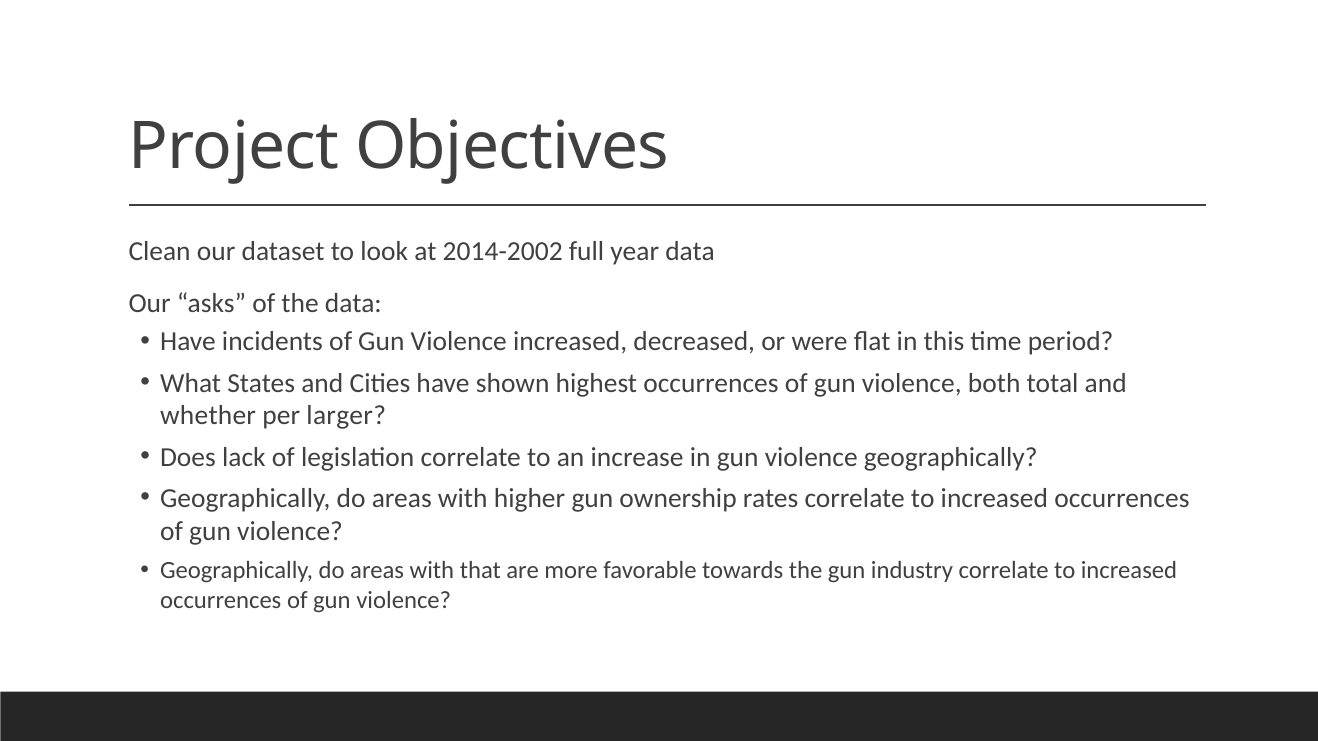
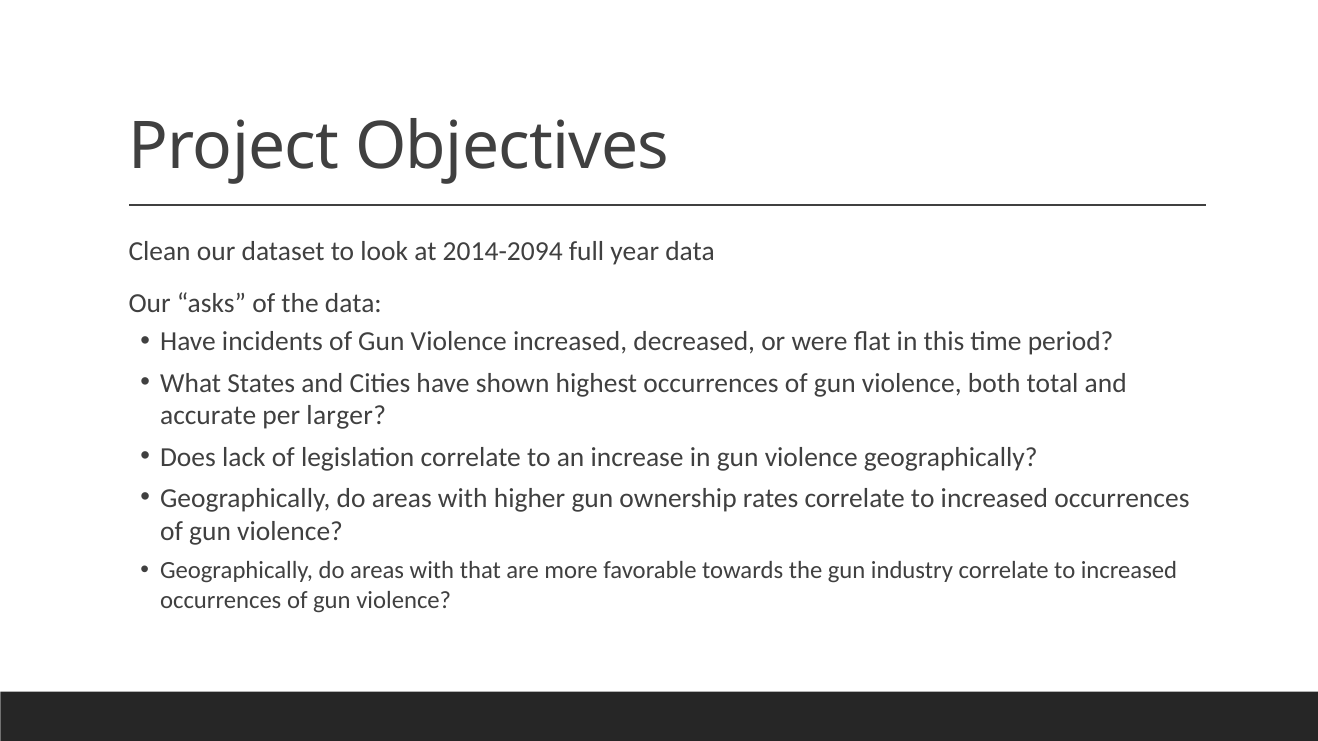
2014-2002: 2014-2002 -> 2014-2094
whether: whether -> accurate
